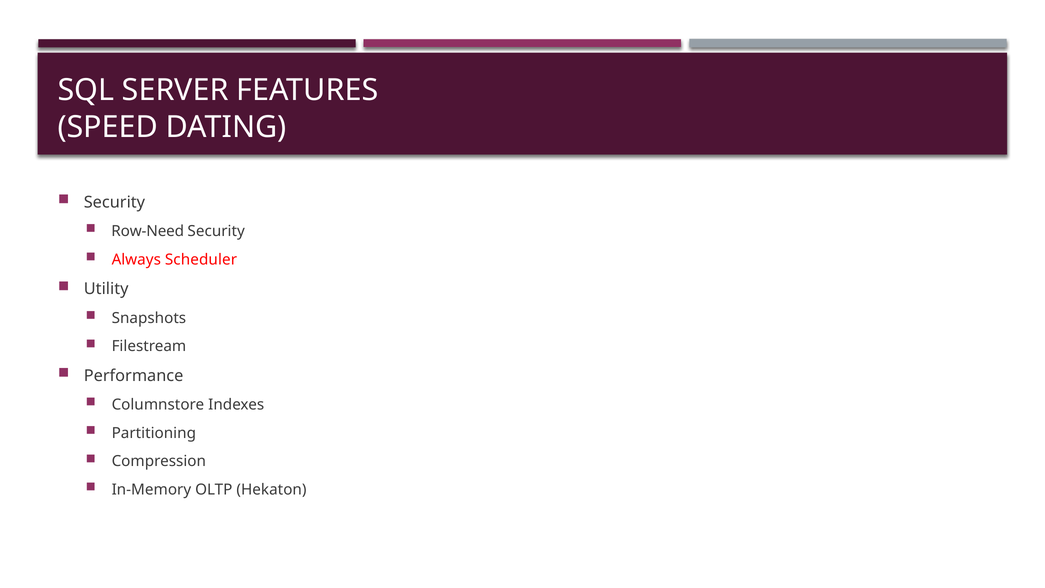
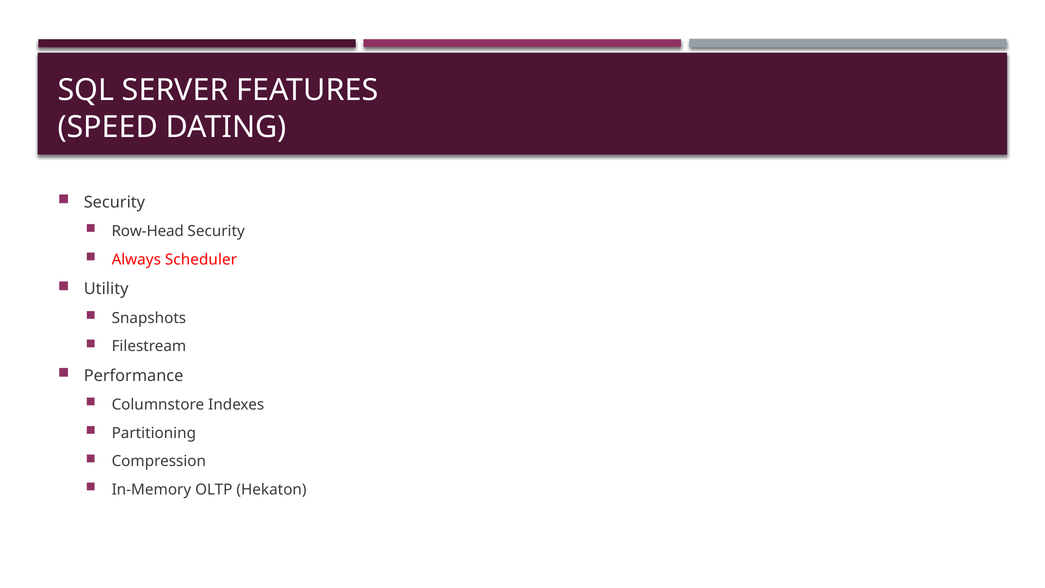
Row-Need: Row-Need -> Row-Head
